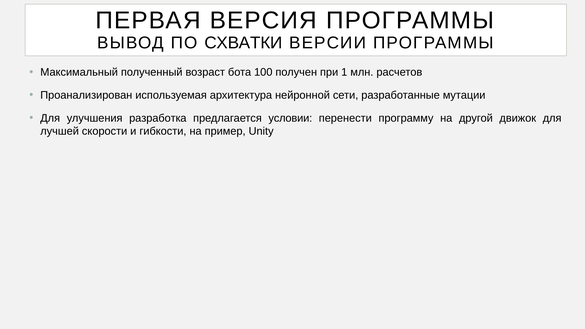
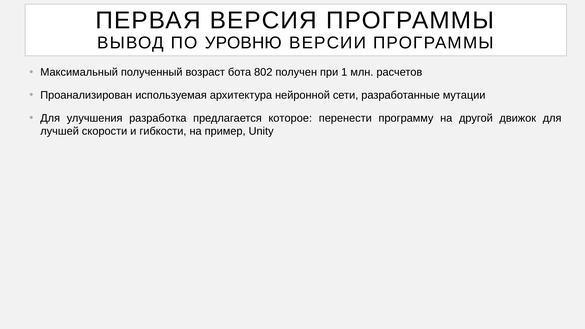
СХВАТКИ: СХВАТКИ -> УРОВНЮ
100: 100 -> 802
условии: условии -> которое
